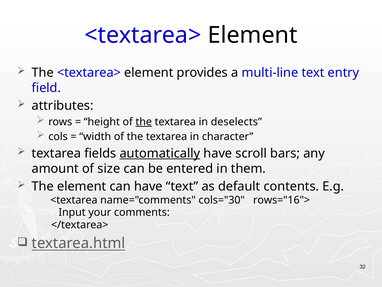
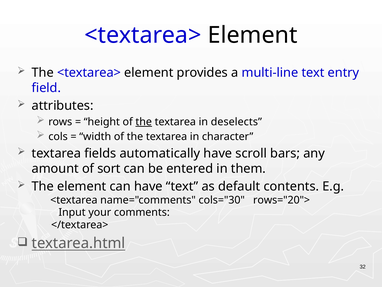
automatically underline: present -> none
size: size -> sort
rows="16">: rows="16"> -> rows="20">
